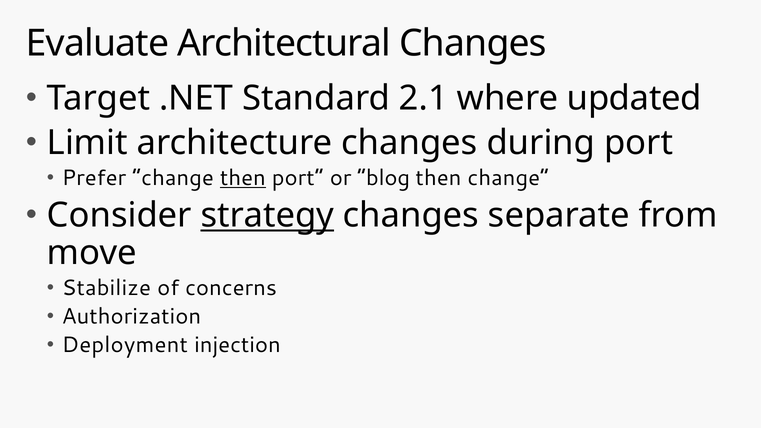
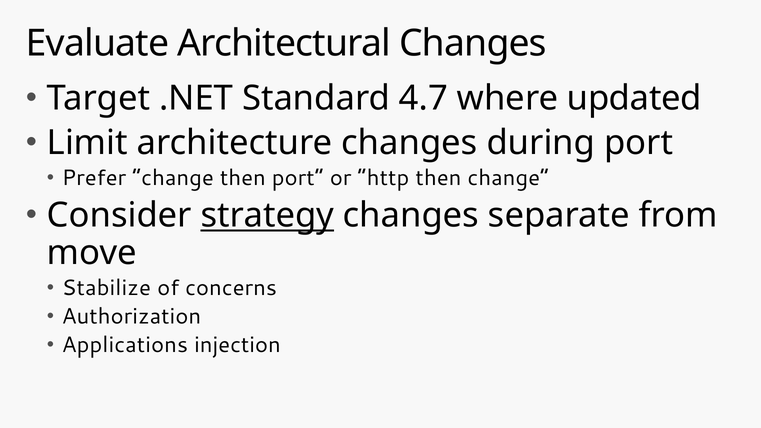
2.1: 2.1 -> 4.7
then at (243, 178) underline: present -> none
blog: blog -> http
Deployment: Deployment -> Applications
